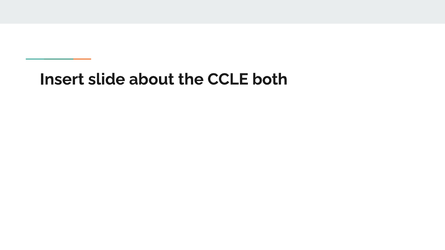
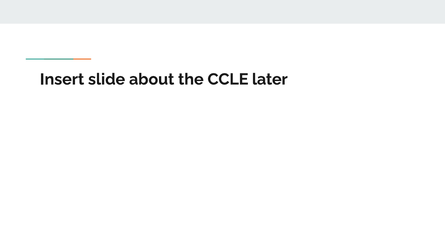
both: both -> later
